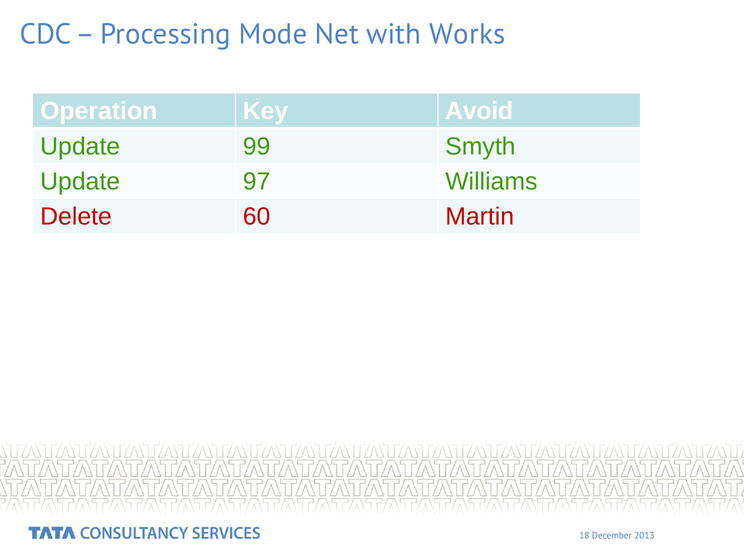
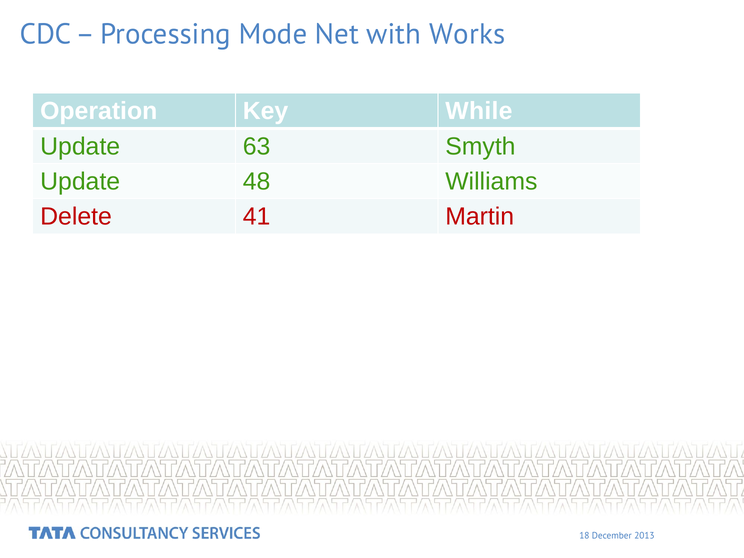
Avoid: Avoid -> While
99: 99 -> 63
97: 97 -> 48
60: 60 -> 41
